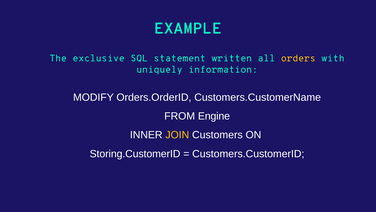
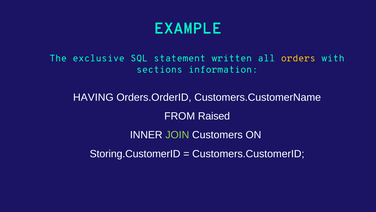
uniquely: uniquely -> sections
MODIFY: MODIFY -> HAVING
Engine: Engine -> Raised
JOIN colour: yellow -> light green
